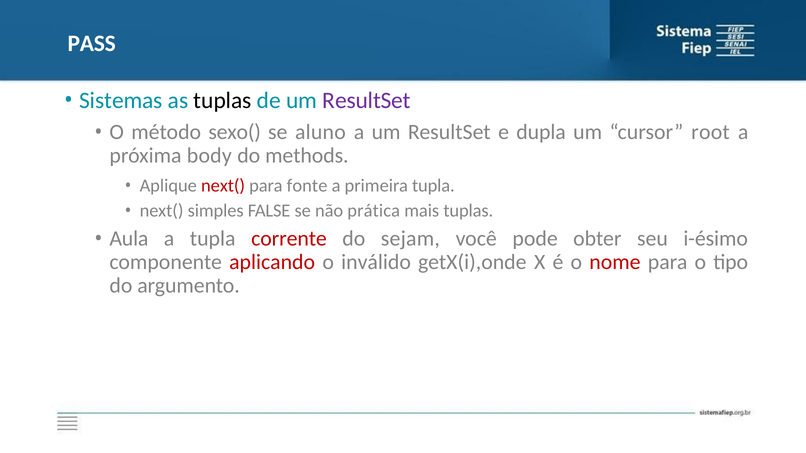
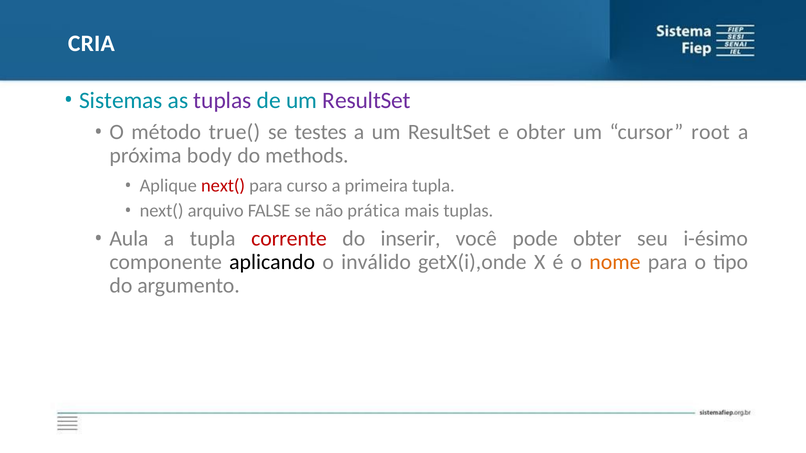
PASS: PASS -> CRIA
tuplas at (223, 101) colour: black -> purple
sexo(: sexo( -> true(
aluno: aluno -> testes
e dupla: dupla -> obter
fonte: fonte -> curso
simples: simples -> arquivo
sejam: sejam -> inserir
aplicando colour: red -> black
nome colour: red -> orange
